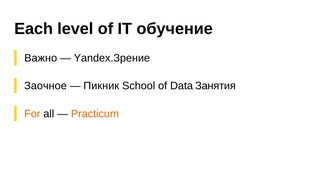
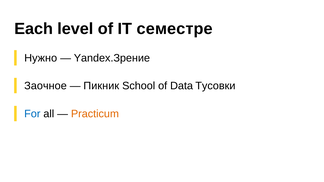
обучение: обучение -> семестре
Важно: Важно -> Нужно
Занятия: Занятия -> Тусовки
For colour: orange -> blue
